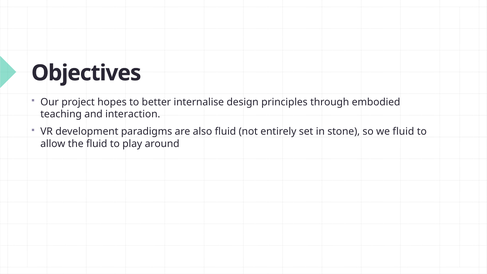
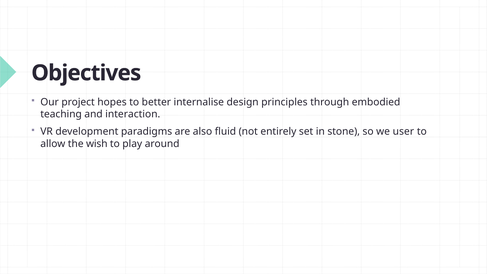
we fluid: fluid -> user
the fluid: fluid -> wish
